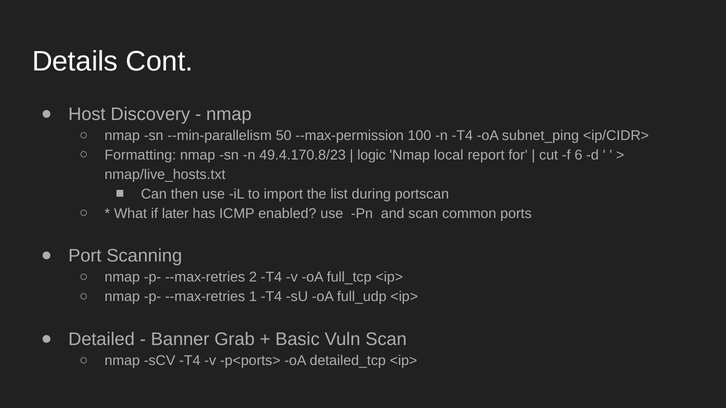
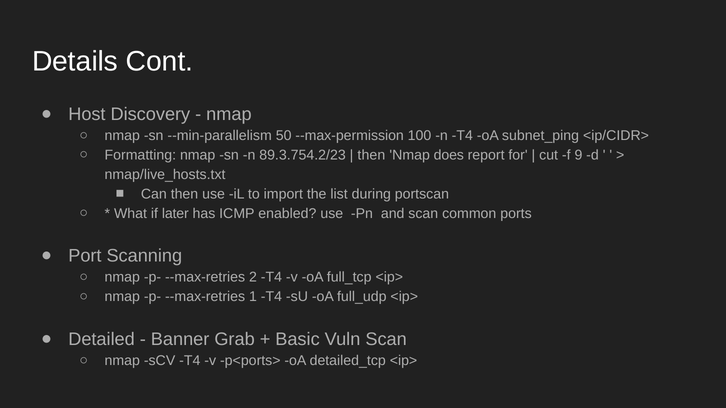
49.4.170.8/23: 49.4.170.8/23 -> 89.3.754.2/23
logic at (372, 155): logic -> then
local: local -> does
6: 6 -> 9
